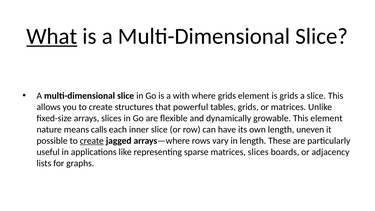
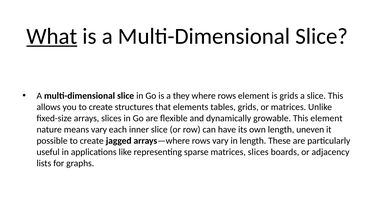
with: with -> they
where grids: grids -> rows
powerful: powerful -> elements
means calls: calls -> vary
create at (92, 141) underline: present -> none
